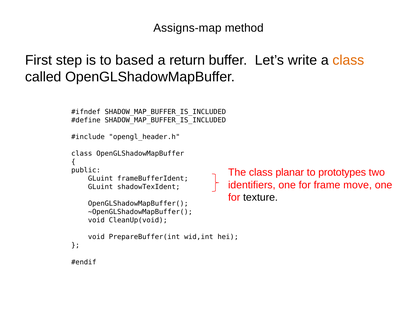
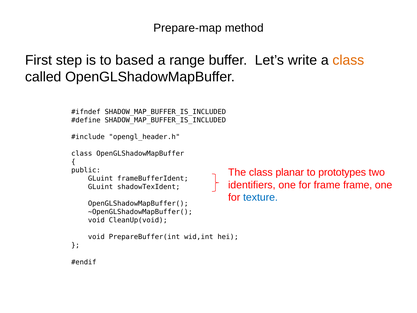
Assigns-map: Assigns-map -> Prepare-map
return: return -> range
frame move: move -> frame
texture colour: black -> blue
